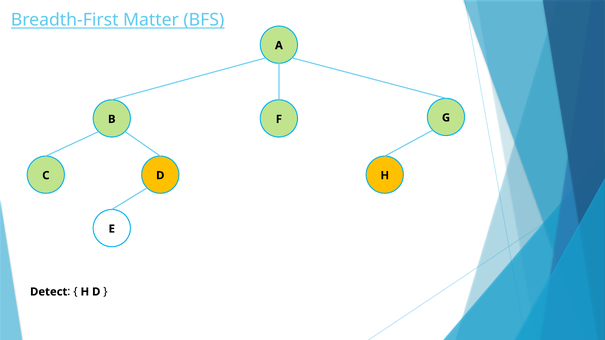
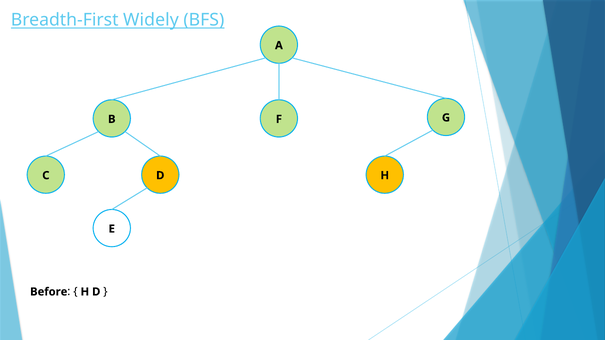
Matter: Matter -> Widely
Detect: Detect -> Before
